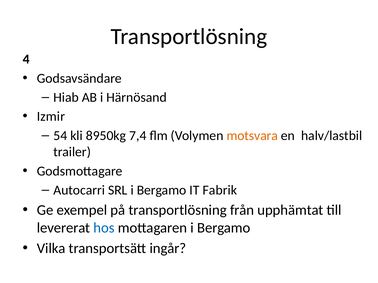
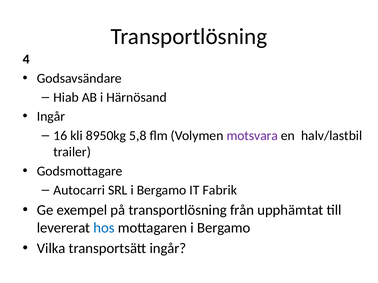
Izmir at (51, 117): Izmir -> Ingår
54: 54 -> 16
7,4: 7,4 -> 5,8
motsvara colour: orange -> purple
